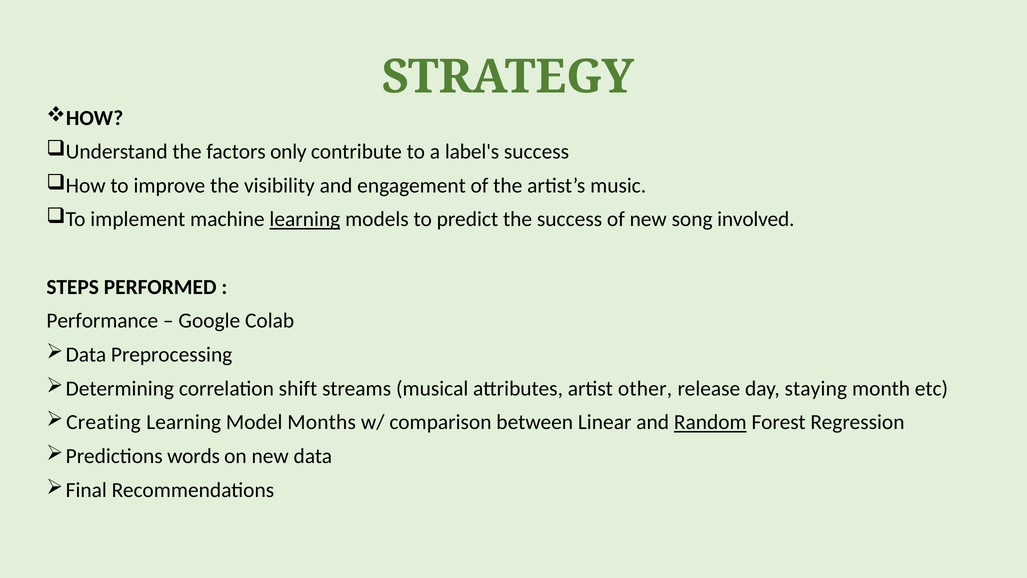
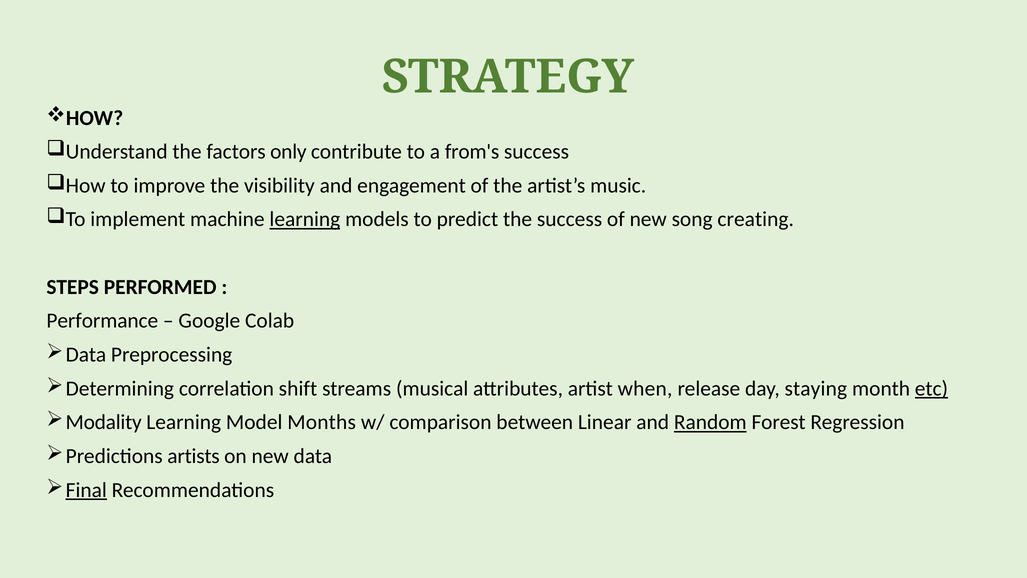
label's: label's -> from's
involved: involved -> creating
other: other -> when
etc underline: none -> present
Creating: Creating -> Modality
words: words -> artists
Final underline: none -> present
